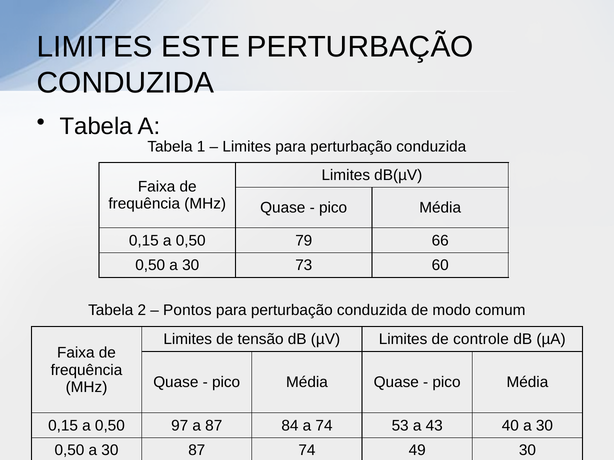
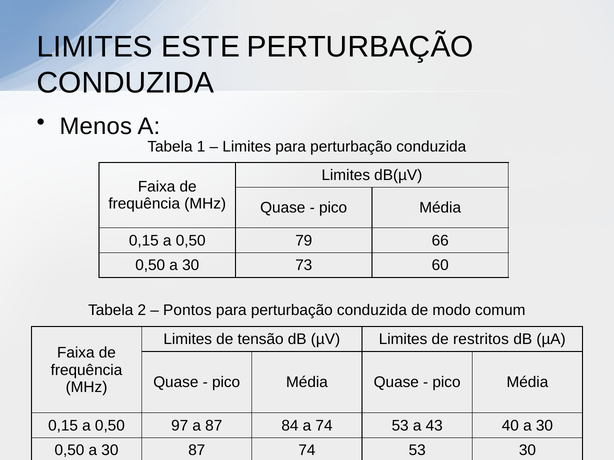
Tabela at (96, 126): Tabela -> Menos
controle: controle -> restritos
87 74 49: 49 -> 53
